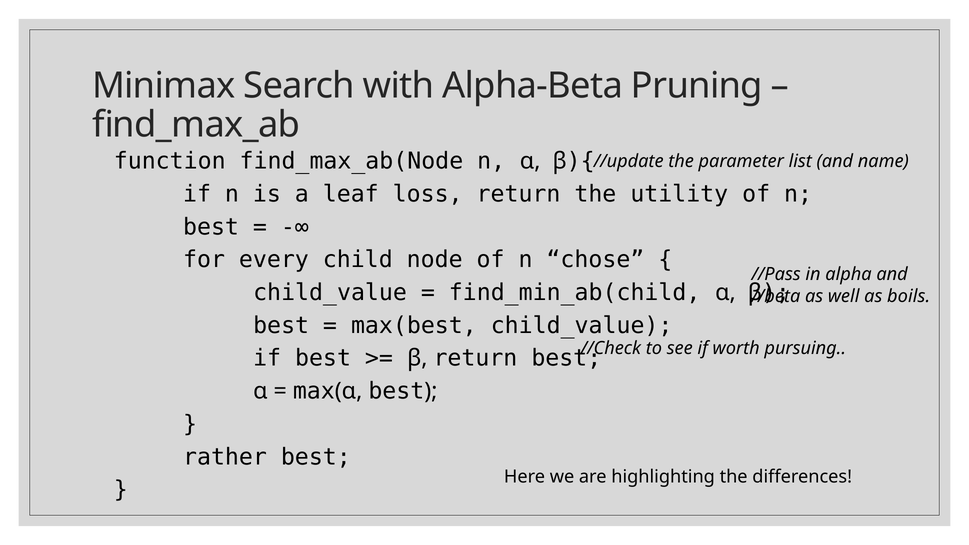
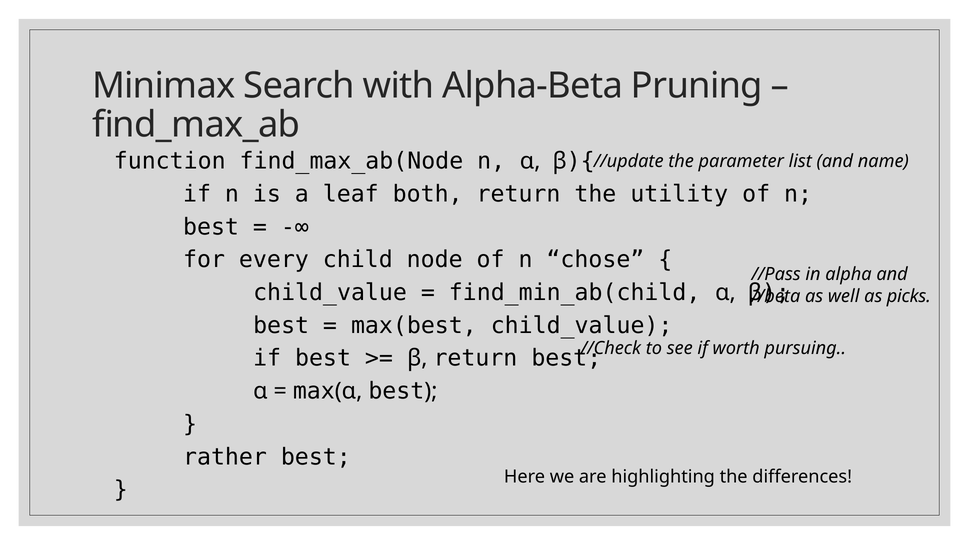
loss: loss -> both
boils: boils -> picks
